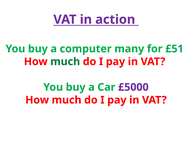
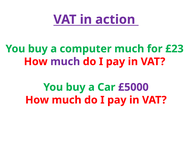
computer many: many -> much
£51: £51 -> £23
much at (65, 62) colour: green -> purple
